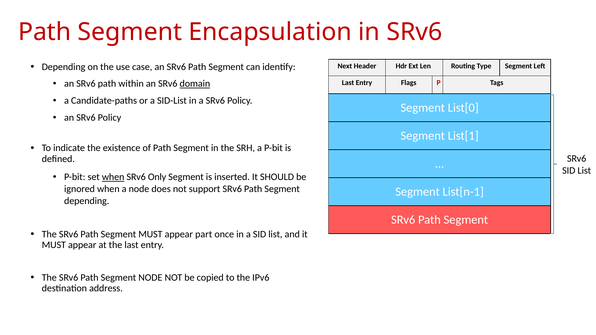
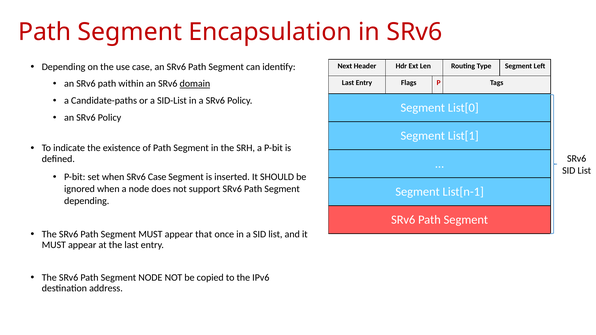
when at (113, 177) underline: present -> none
SRv6 Only: Only -> Case
part: part -> that
